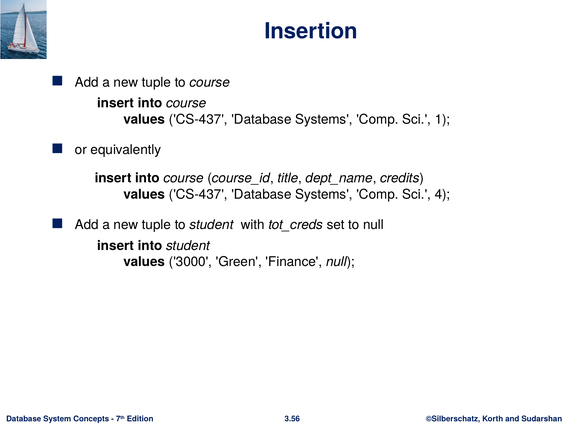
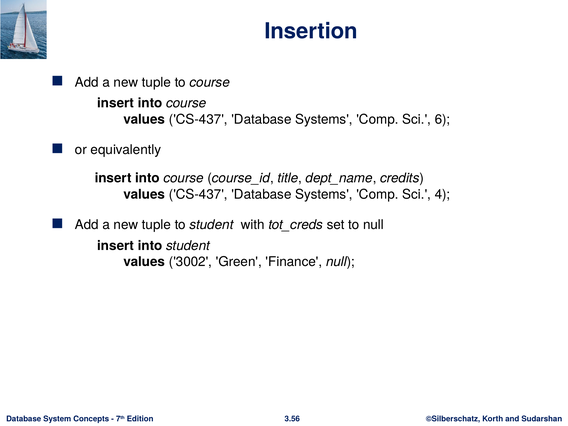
1: 1 -> 6
3000: 3000 -> 3002
